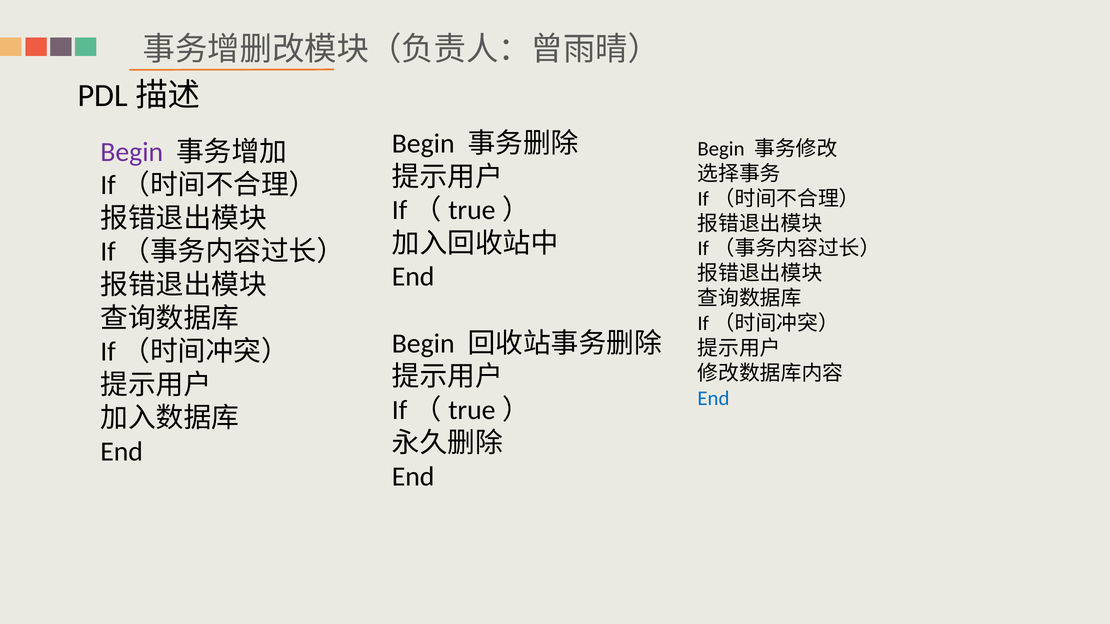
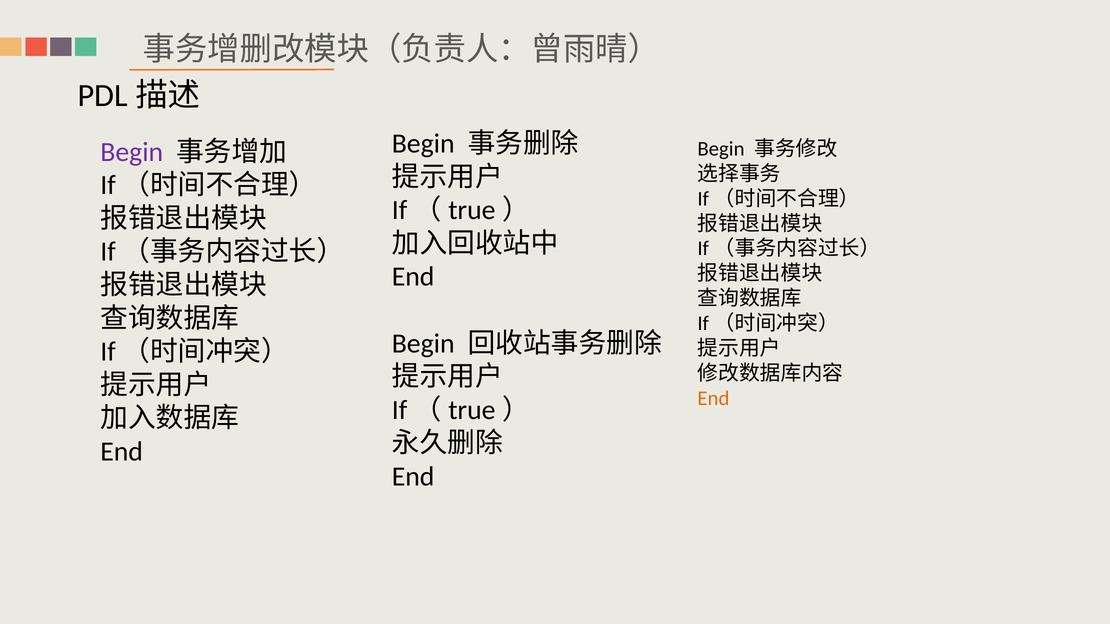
End at (713, 399) colour: blue -> orange
